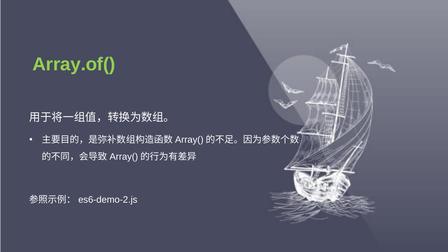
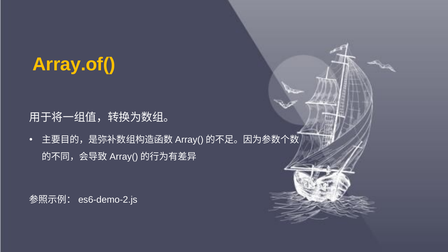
Array.of( colour: light green -> yellow
